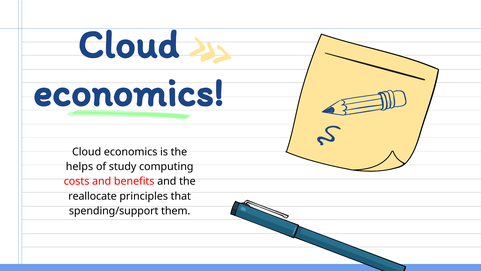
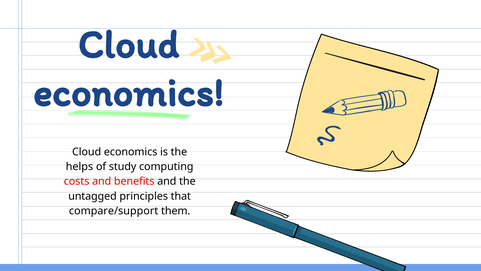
reallocate: reallocate -> untagged
spending/support: spending/support -> compare/support
